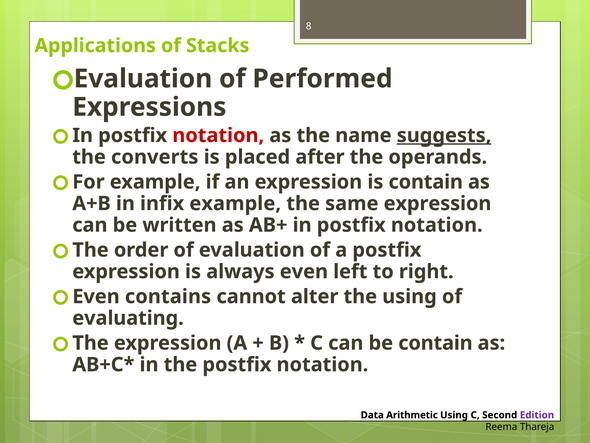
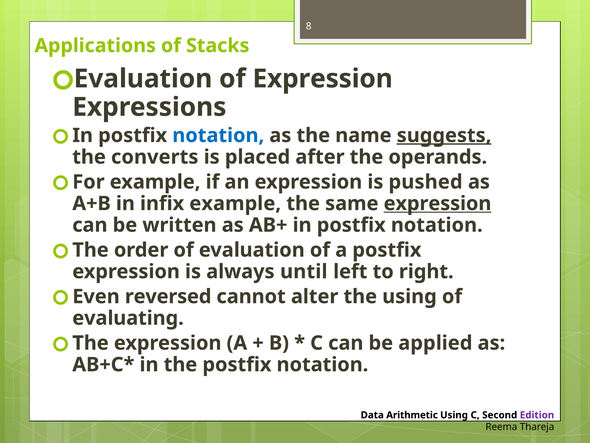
of Performed: Performed -> Expression
notation at (218, 135) colour: red -> blue
is contain: contain -> pushed
expression at (437, 203) underline: none -> present
always even: even -> until
contains: contains -> reversed
be contain: contain -> applied
